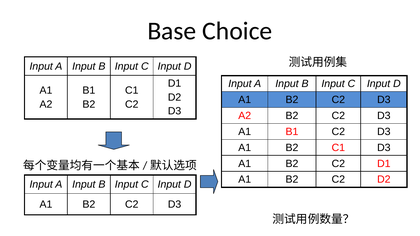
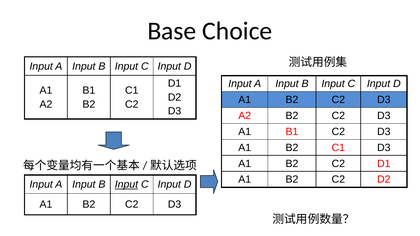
Input at (126, 185) underline: none -> present
